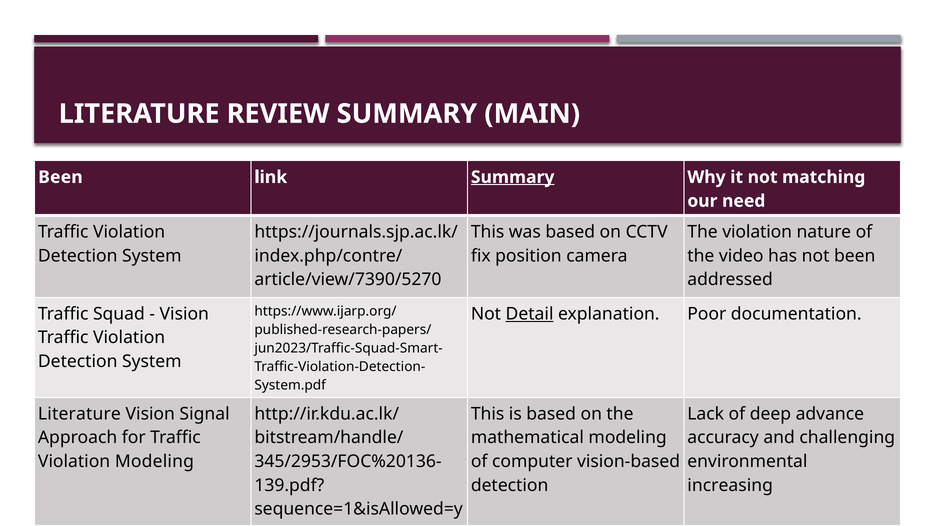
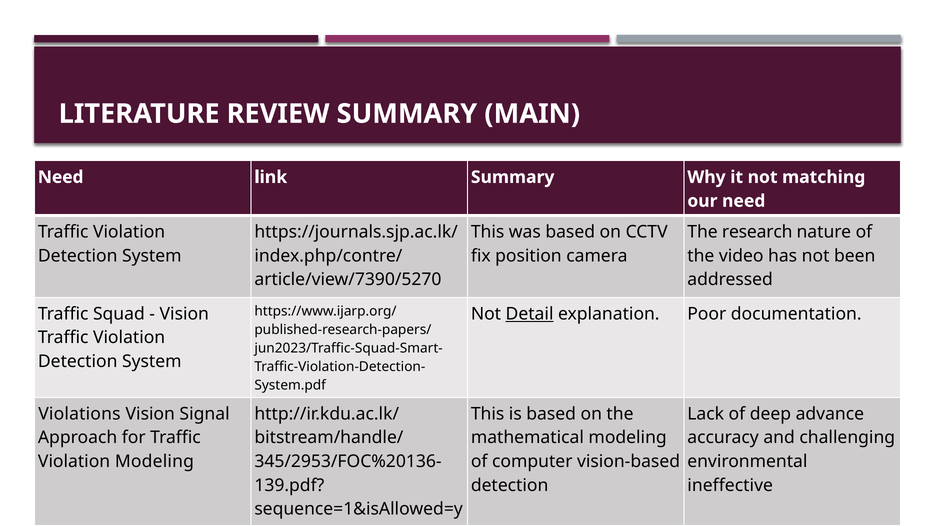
Been at (60, 177): Been -> Need
Summary at (513, 177) underline: present -> none
The violation: violation -> research
Literature at (79, 414): Literature -> Violations
increasing: increasing -> ineffective
